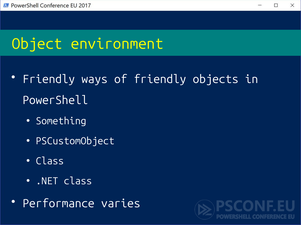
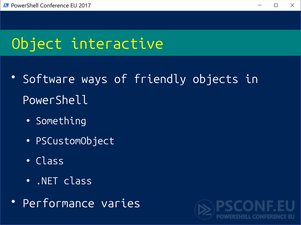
environment: environment -> interactive
Friendly at (49, 79): Friendly -> Software
